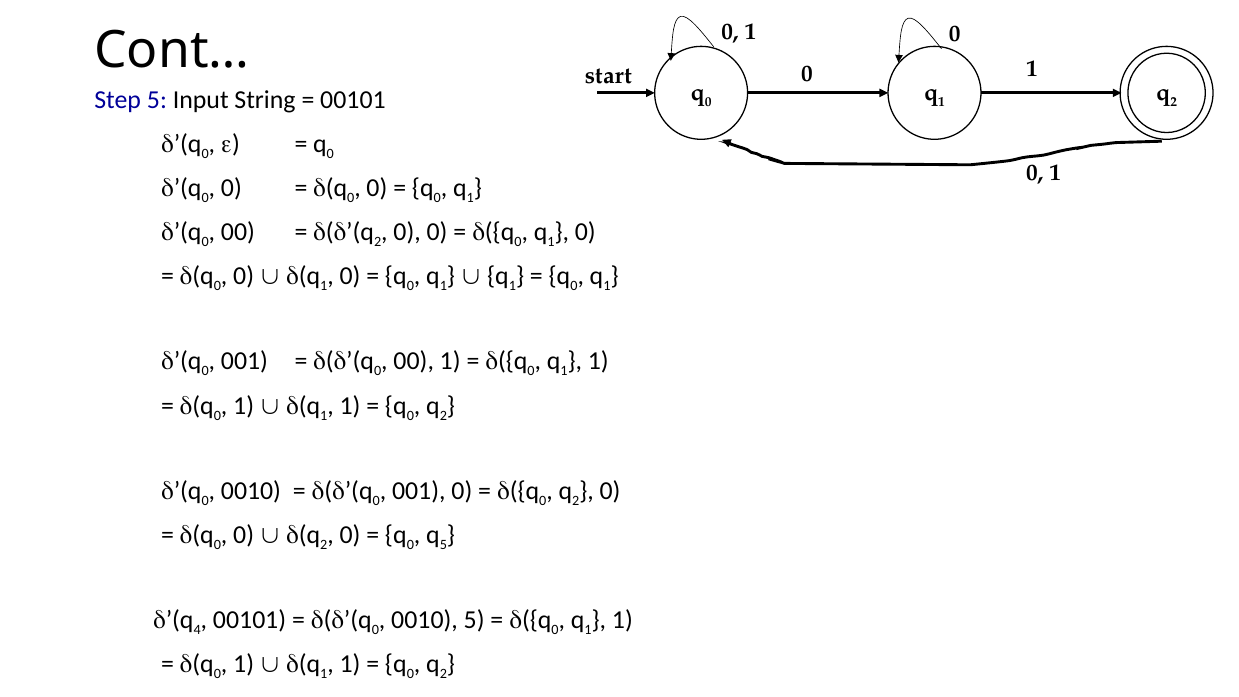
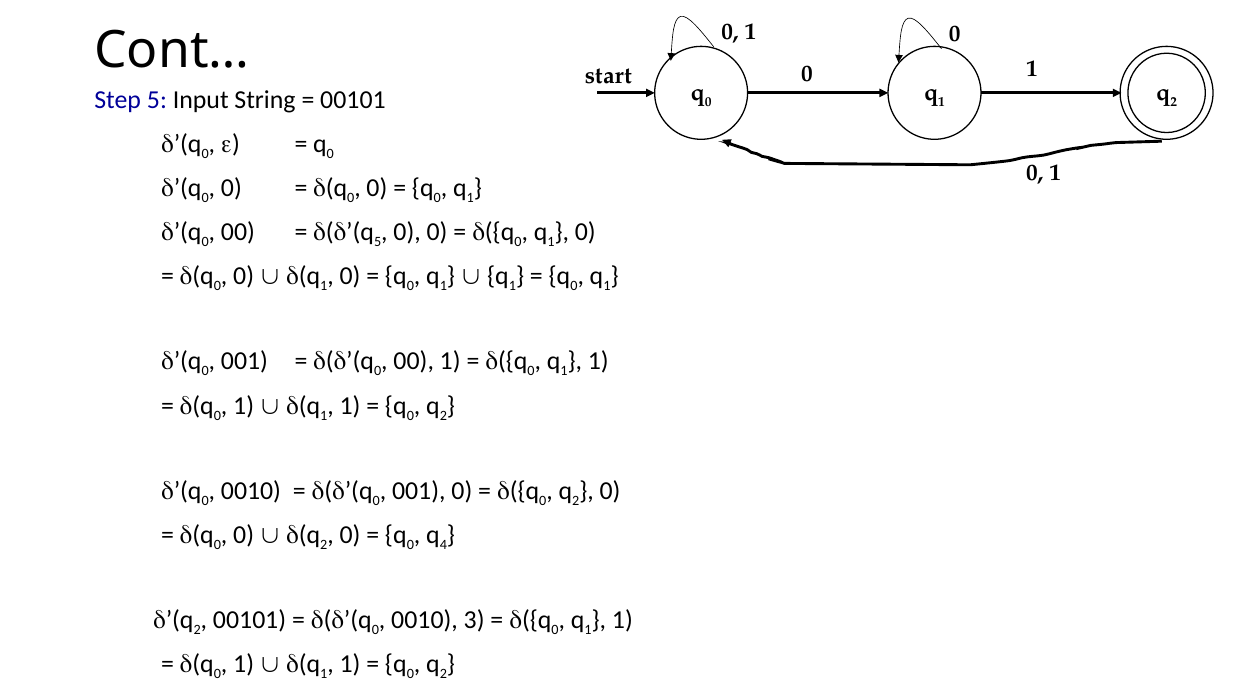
2 at (378, 242): 2 -> 5
5 at (443, 545): 5 -> 4
4 at (197, 630): 4 -> 2
0010 5: 5 -> 3
